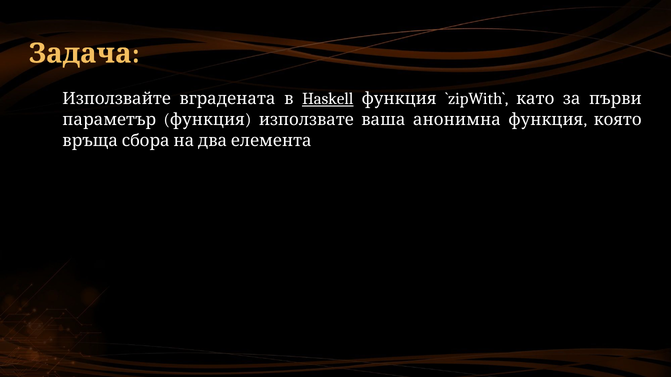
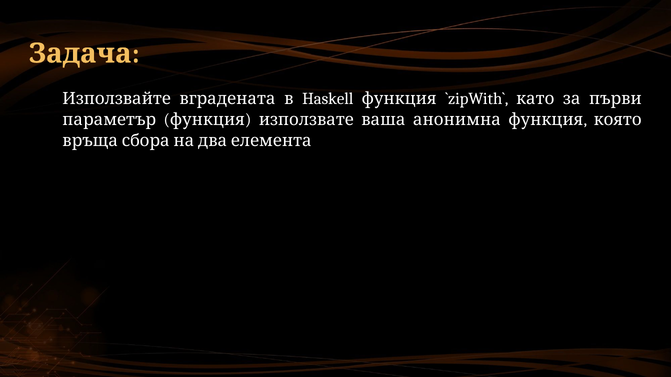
Haskell underline: present -> none
